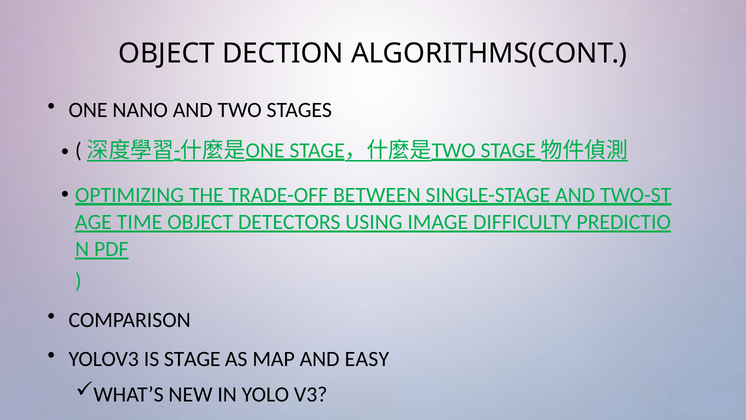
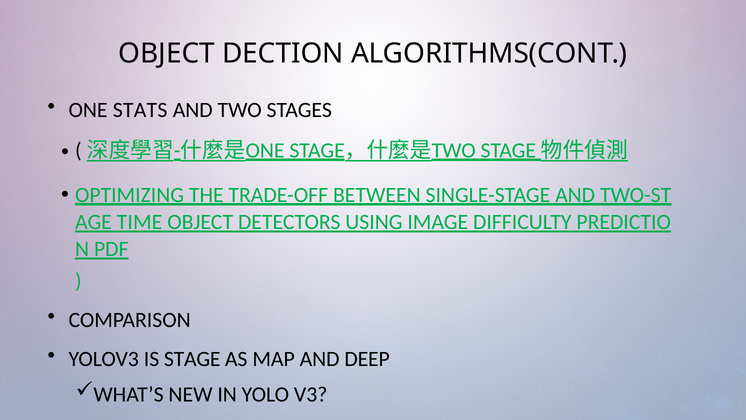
NANO: NANO -> STATS
EASY: EASY -> DEEP
